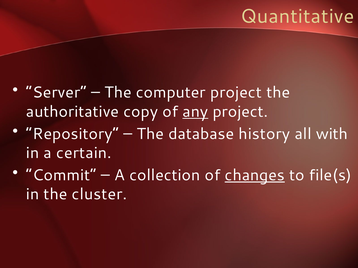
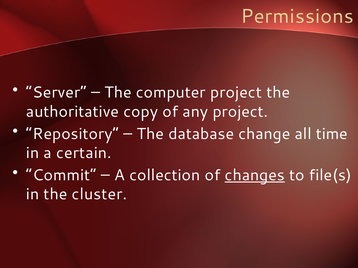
Quantitative: Quantitative -> Permissions
any underline: present -> none
history: history -> change
with: with -> time
